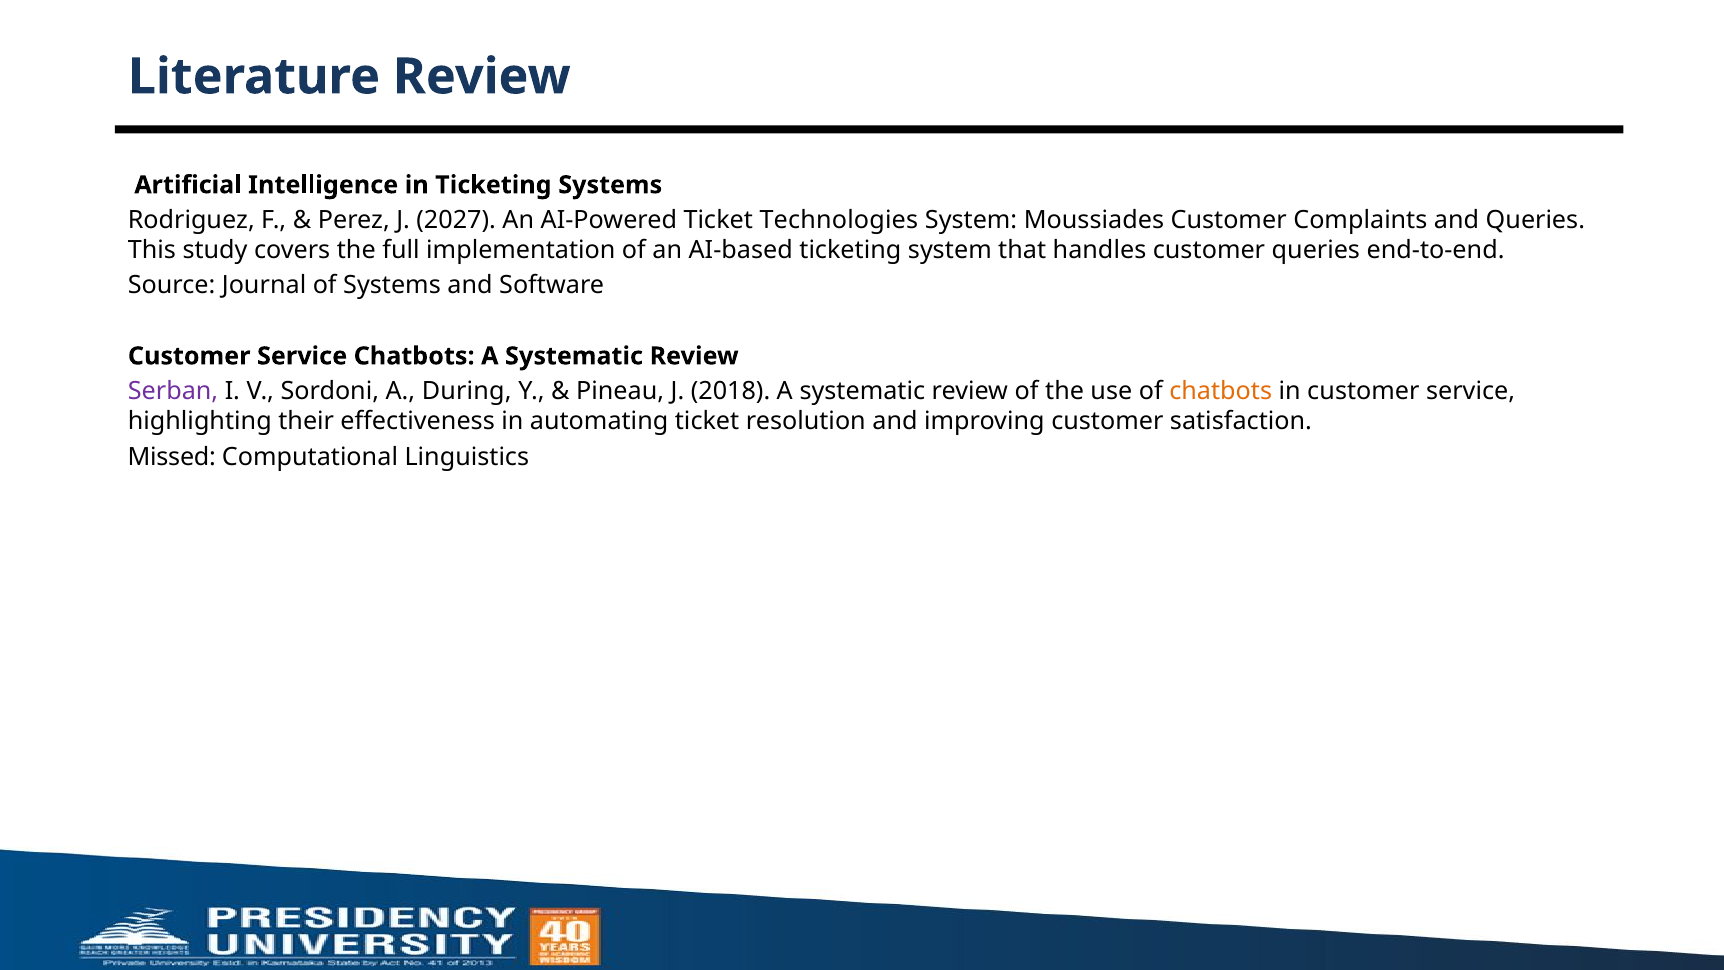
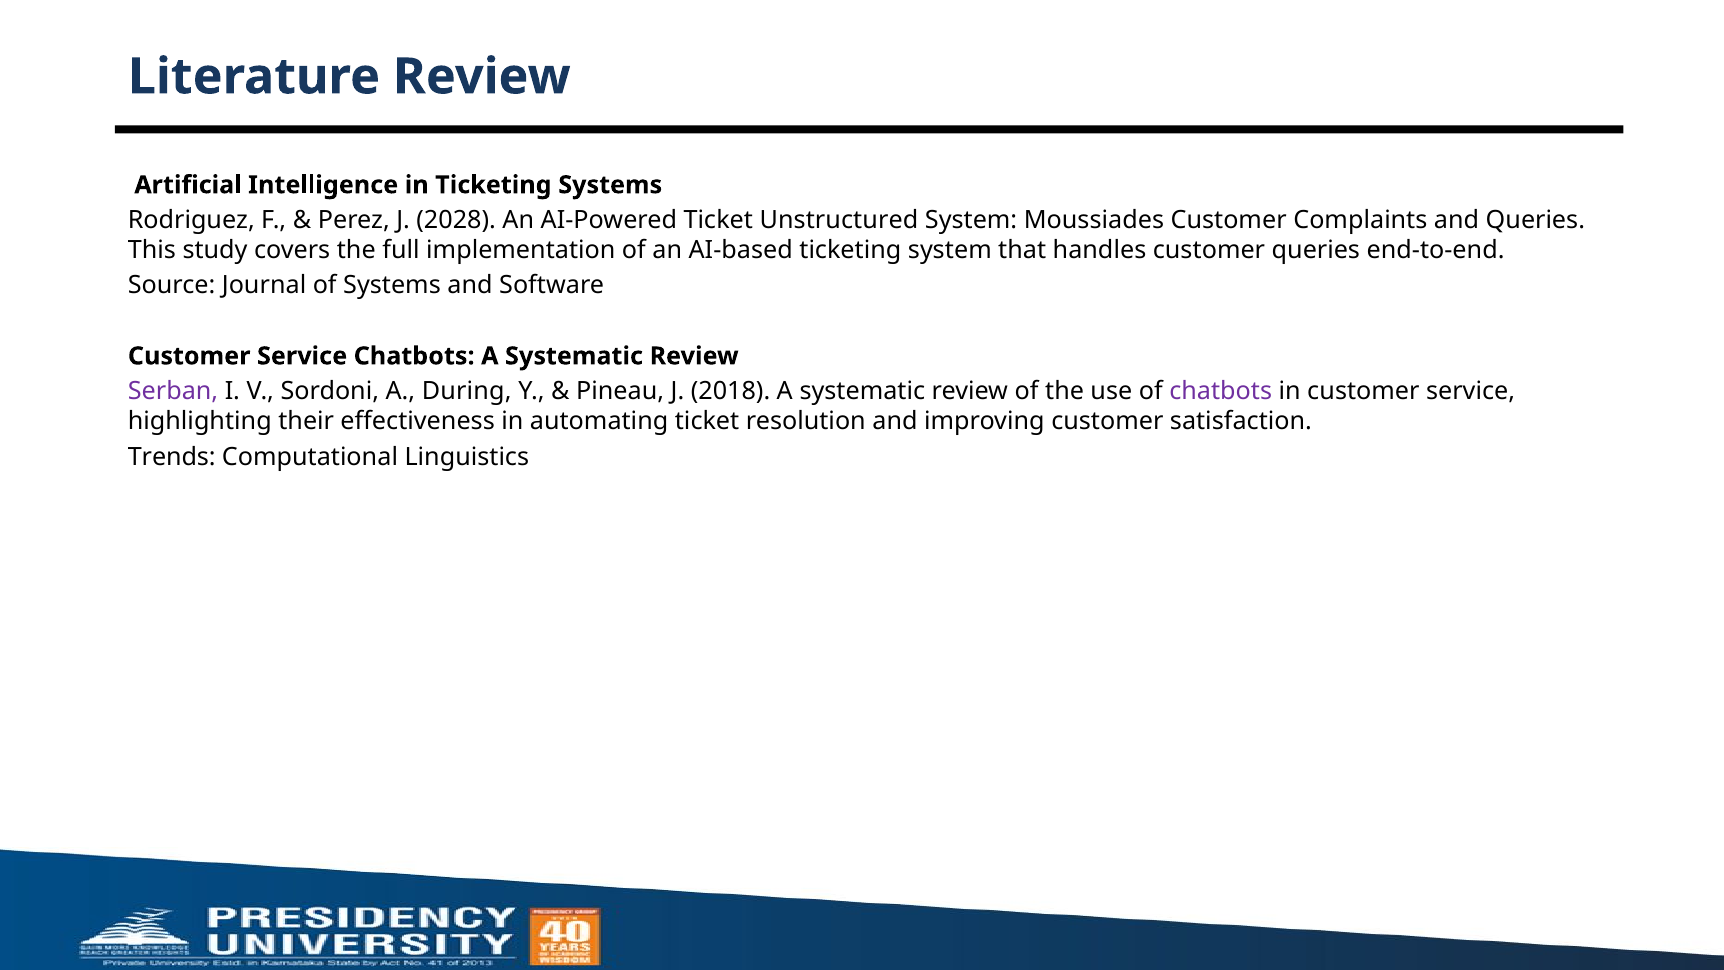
2027: 2027 -> 2028
Technologies: Technologies -> Unstructured
chatbots at (1221, 391) colour: orange -> purple
Missed: Missed -> Trends
